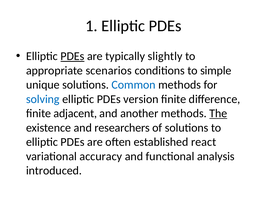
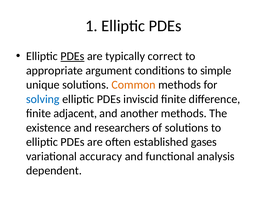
slightly: slightly -> correct
scenarios: scenarios -> argument
Common colour: blue -> orange
version: version -> inviscid
The underline: present -> none
react: react -> gases
introduced: introduced -> dependent
